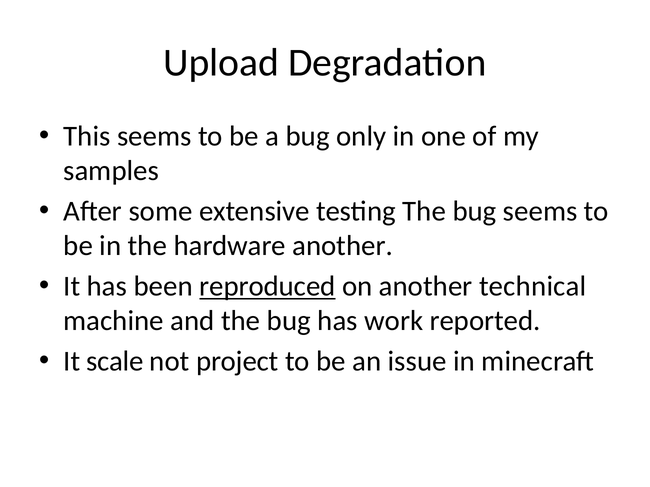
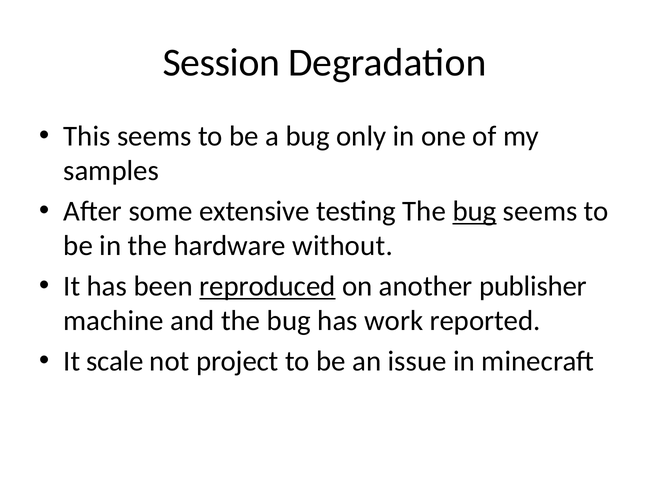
Upload: Upload -> Session
bug at (474, 211) underline: none -> present
hardware another: another -> without
technical: technical -> publisher
